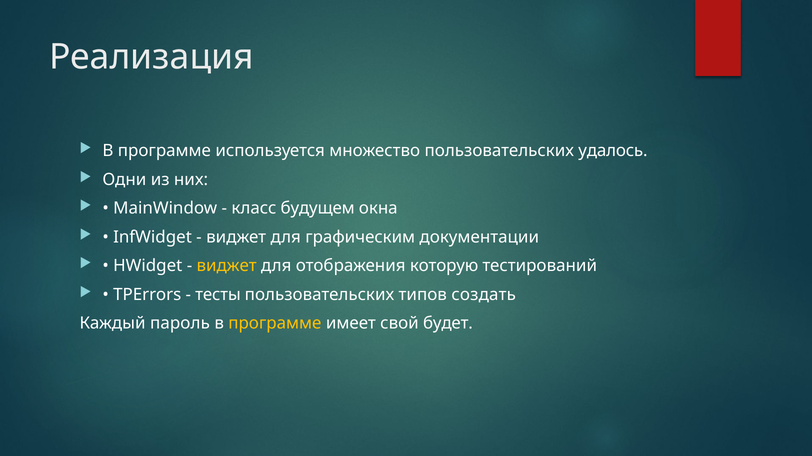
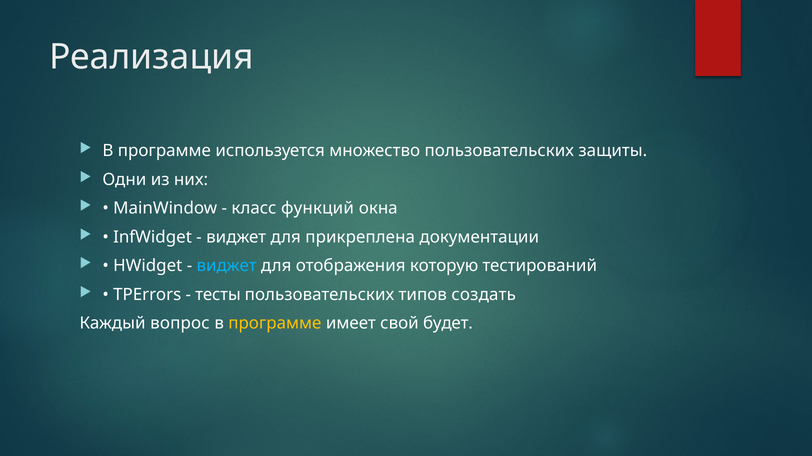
удалось: удалось -> защиты
будущем: будущем -> функций
графическим: графическим -> прикреплена
виджет at (227, 266) colour: yellow -> light blue
пароль: пароль -> вопрос
